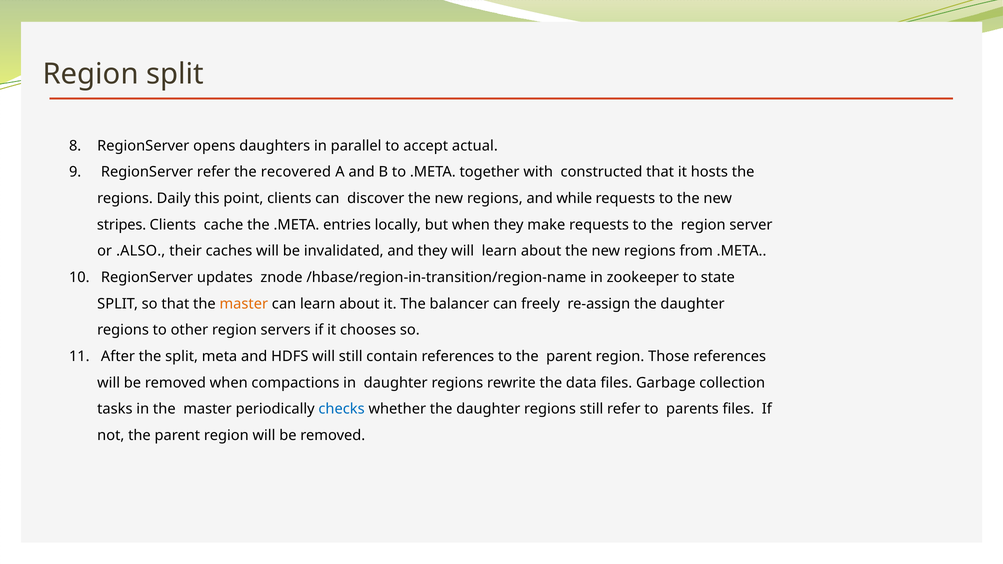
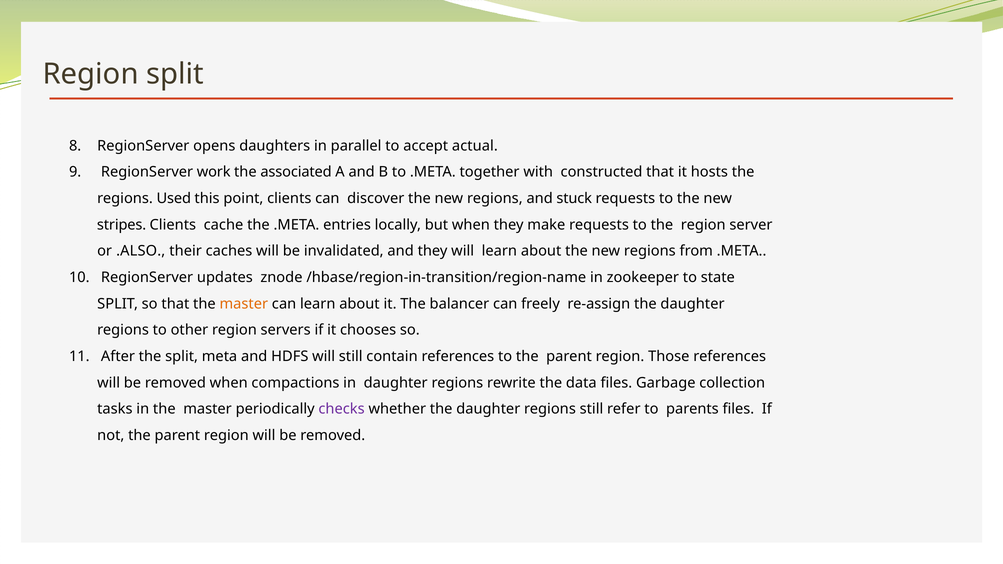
RegionServer refer: refer -> work
recovered: recovered -> associated
Daily: Daily -> Used
while: while -> stuck
checks colour: blue -> purple
